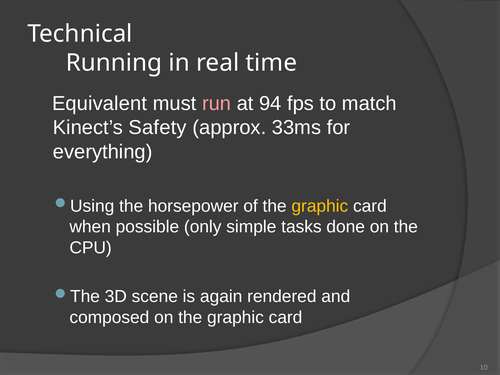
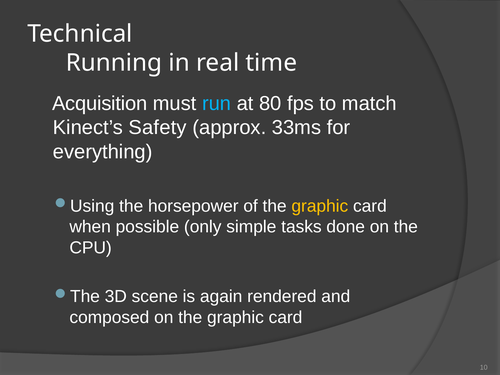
Equivalent: Equivalent -> Acquisition
run colour: pink -> light blue
94: 94 -> 80
